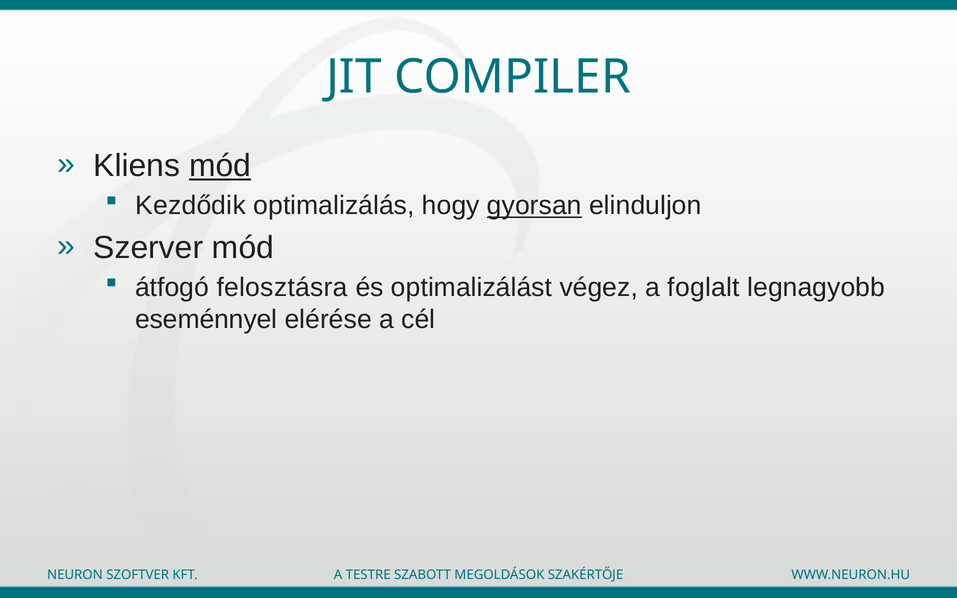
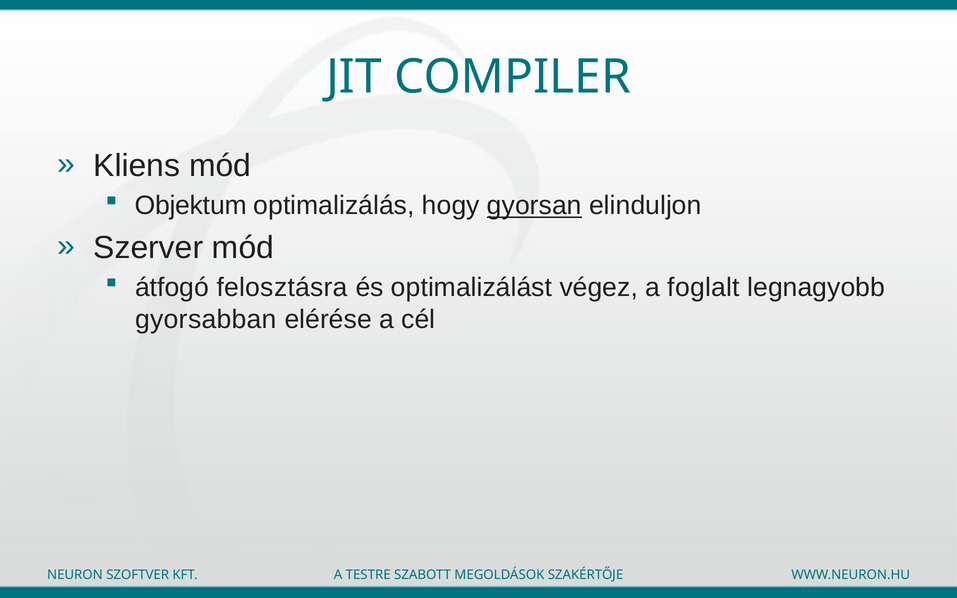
mód at (220, 166) underline: present -> none
Kezdődik: Kezdődik -> Objektum
eseménnyel: eseménnyel -> gyorsabban
